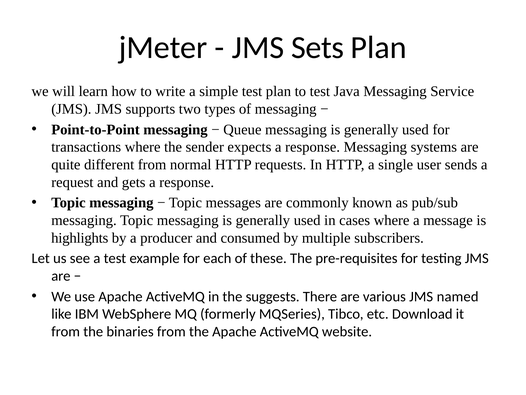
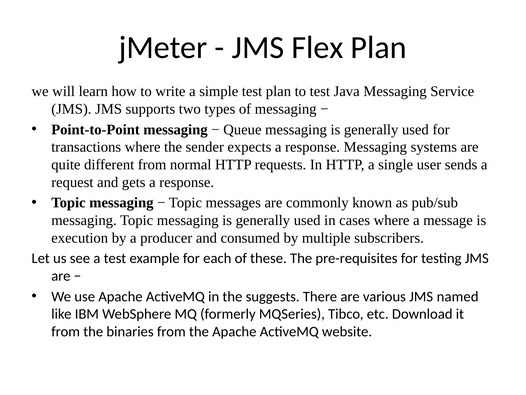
Sets: Sets -> Flex
highlights: highlights -> execution
